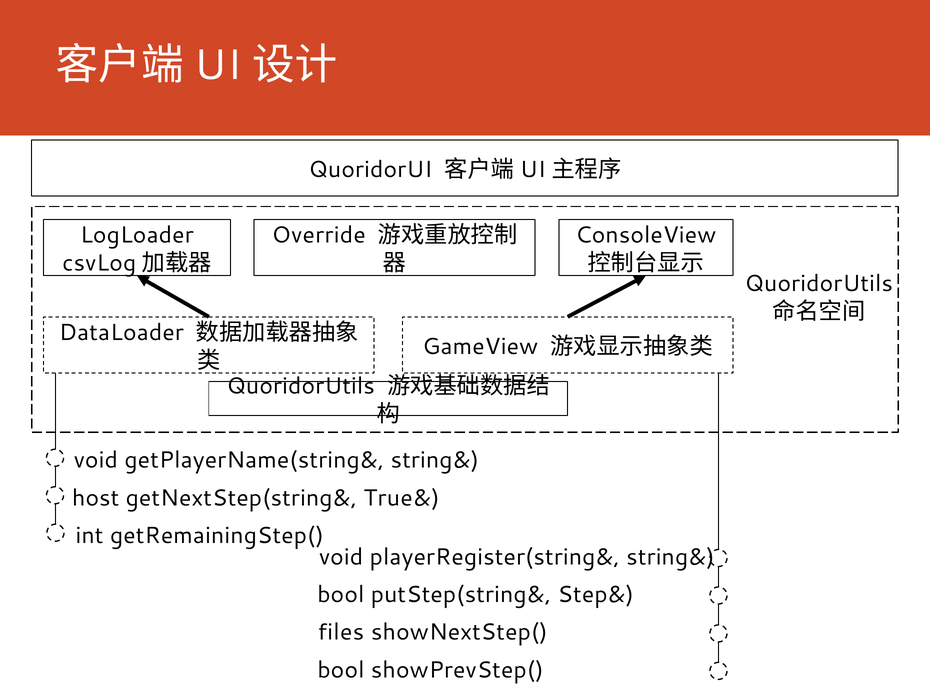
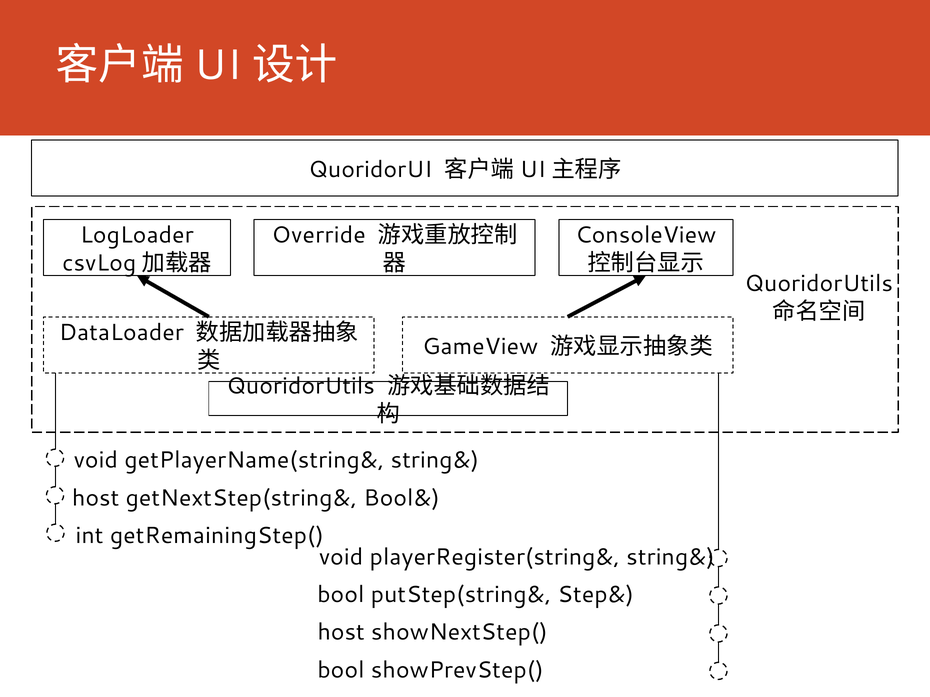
True&: True& -> Bool&
files at (341, 633): files -> host
